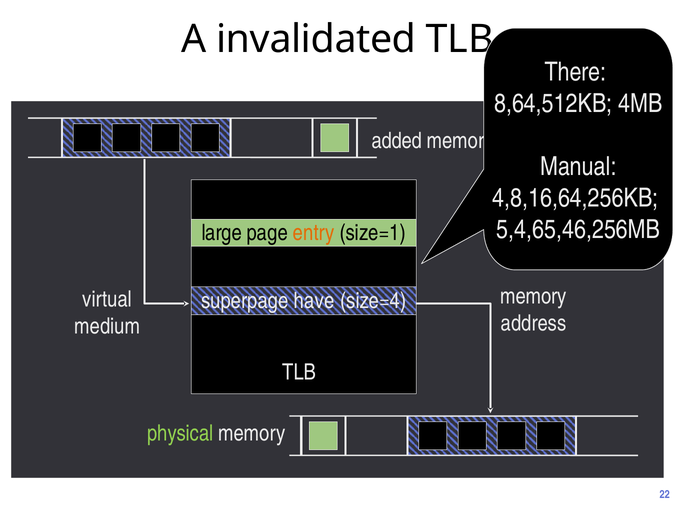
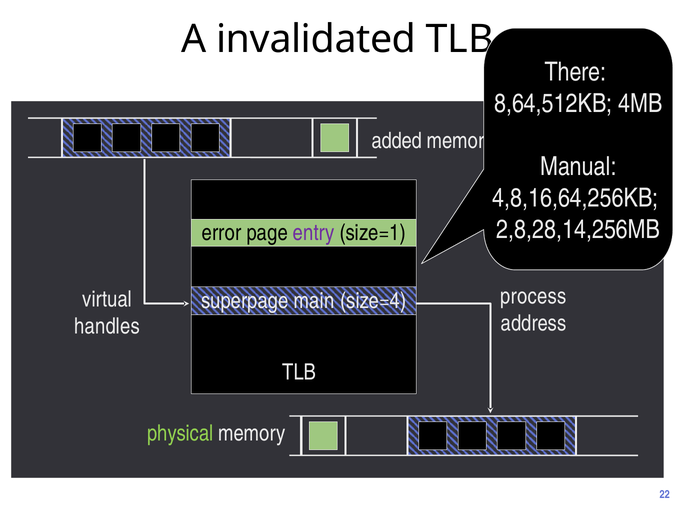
5,4,65,46,256MB: 5,4,65,46,256MB -> 2,8,28,14,256MB
large: large -> error
entry colour: orange -> purple
memory at (534, 297): memory -> process
have: have -> main
medium: medium -> handles
